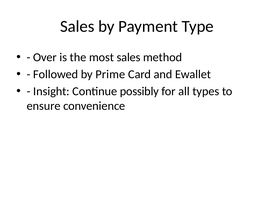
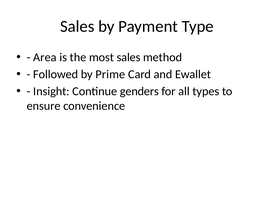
Over: Over -> Area
possibly: possibly -> genders
